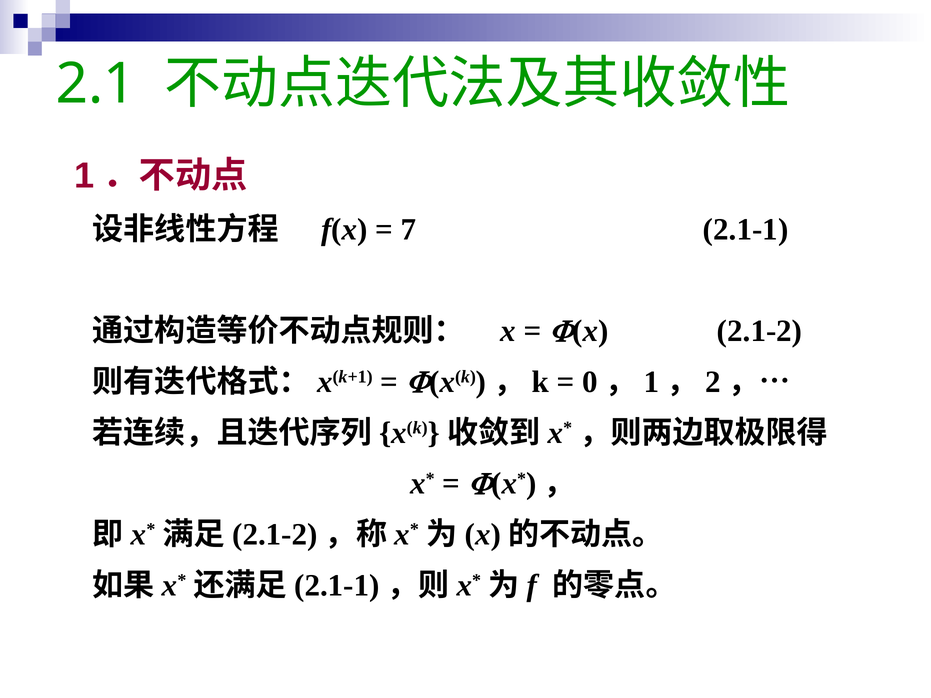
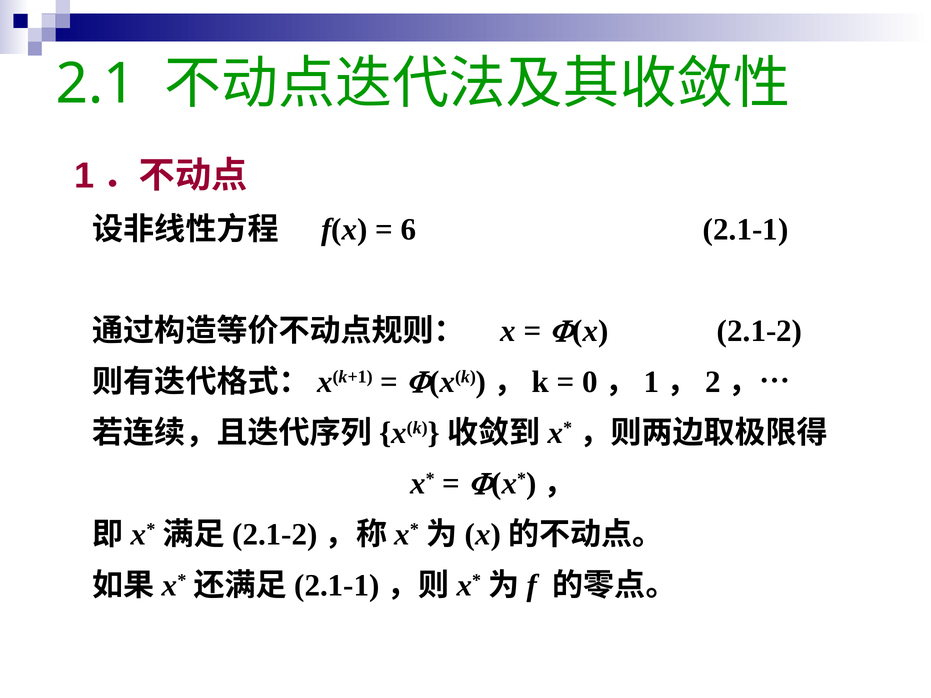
7: 7 -> 6
